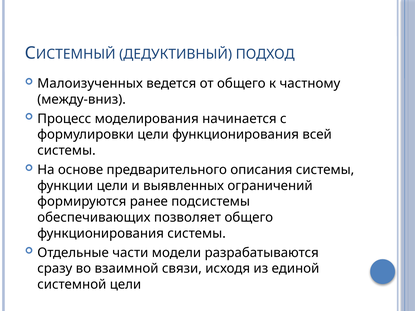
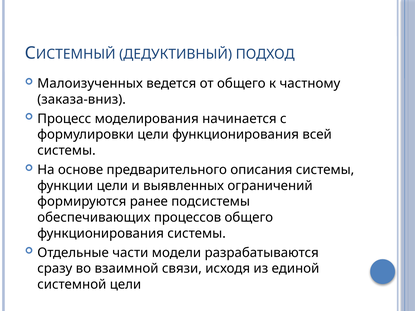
между-вниз: между-вниз -> заказа-вниз
позволяет: позволяет -> процессов
